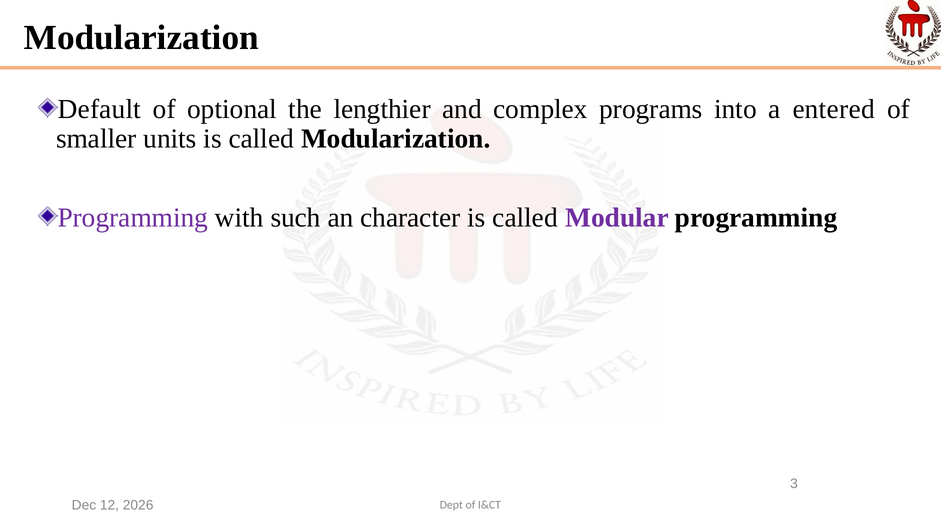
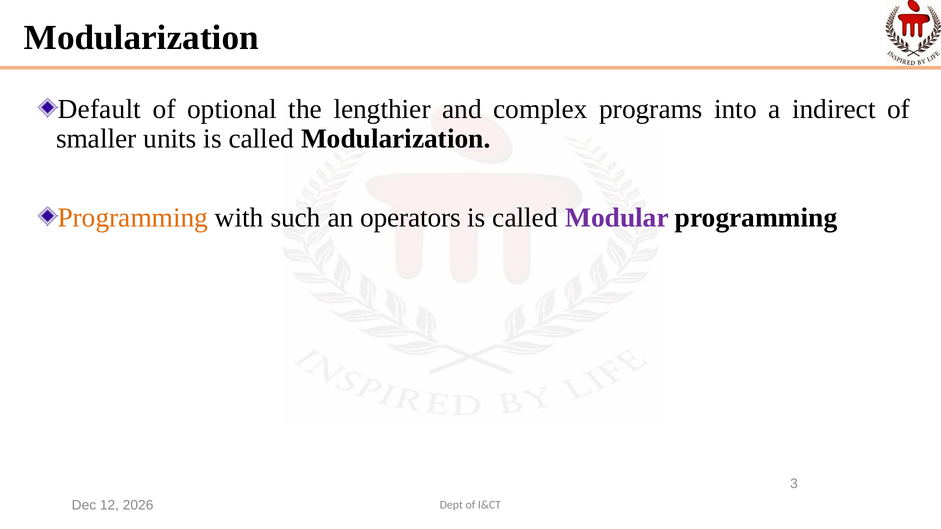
entered: entered -> indirect
Programming at (133, 218) colour: purple -> orange
character: character -> operators
